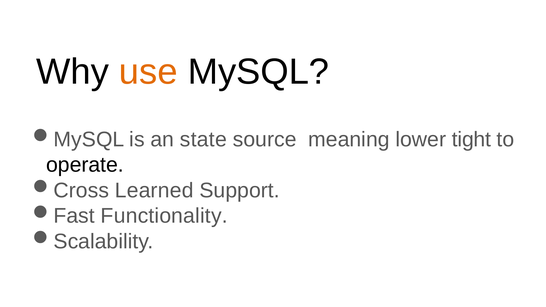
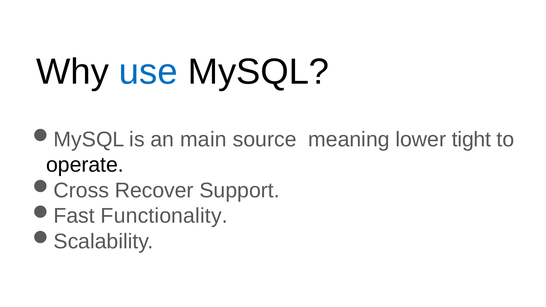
use colour: orange -> blue
state: state -> main
Learned: Learned -> Recover
